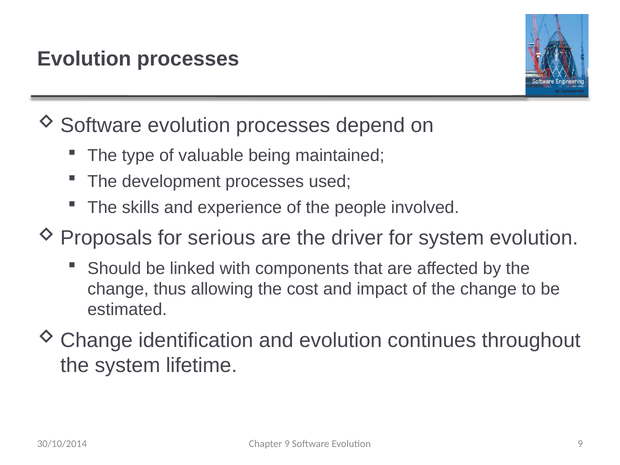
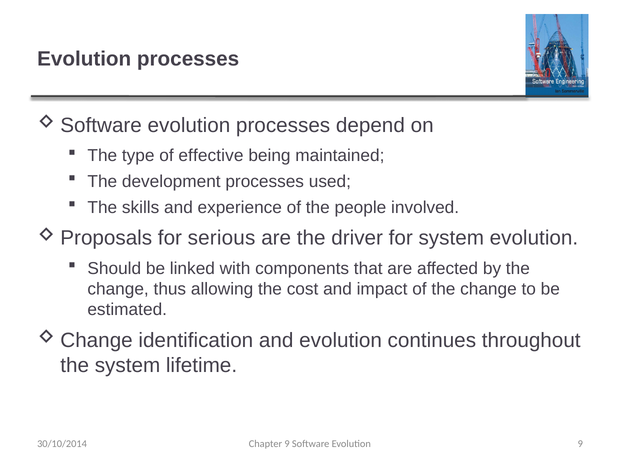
valuable: valuable -> effective
